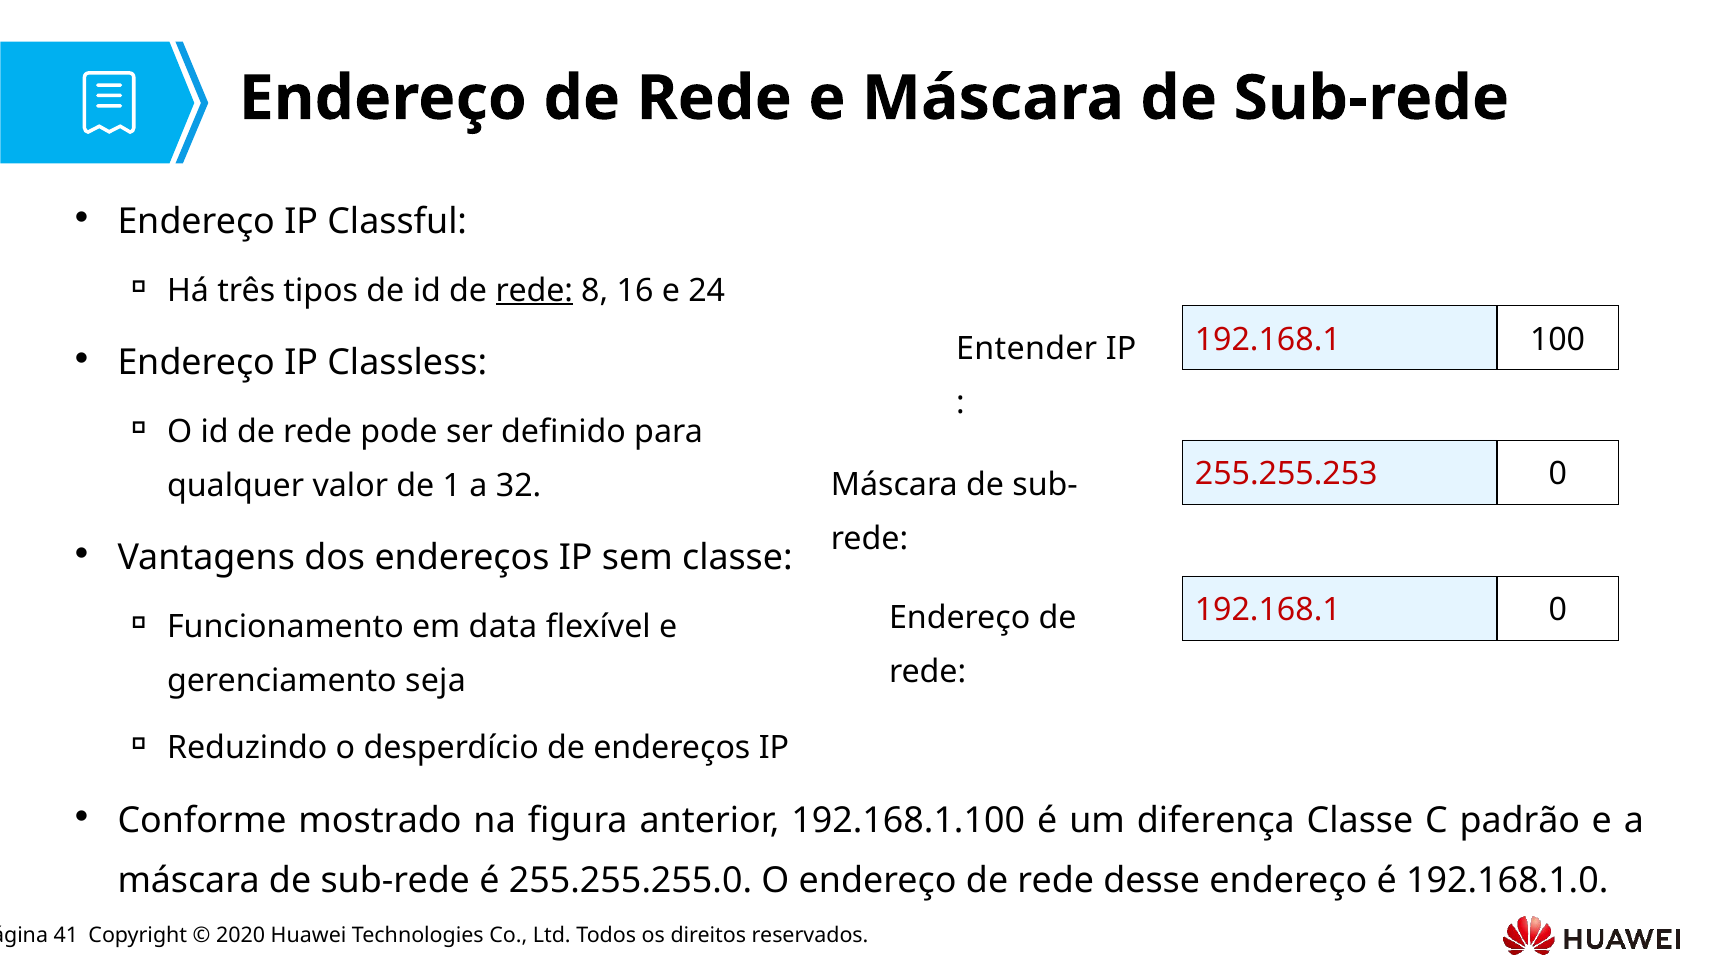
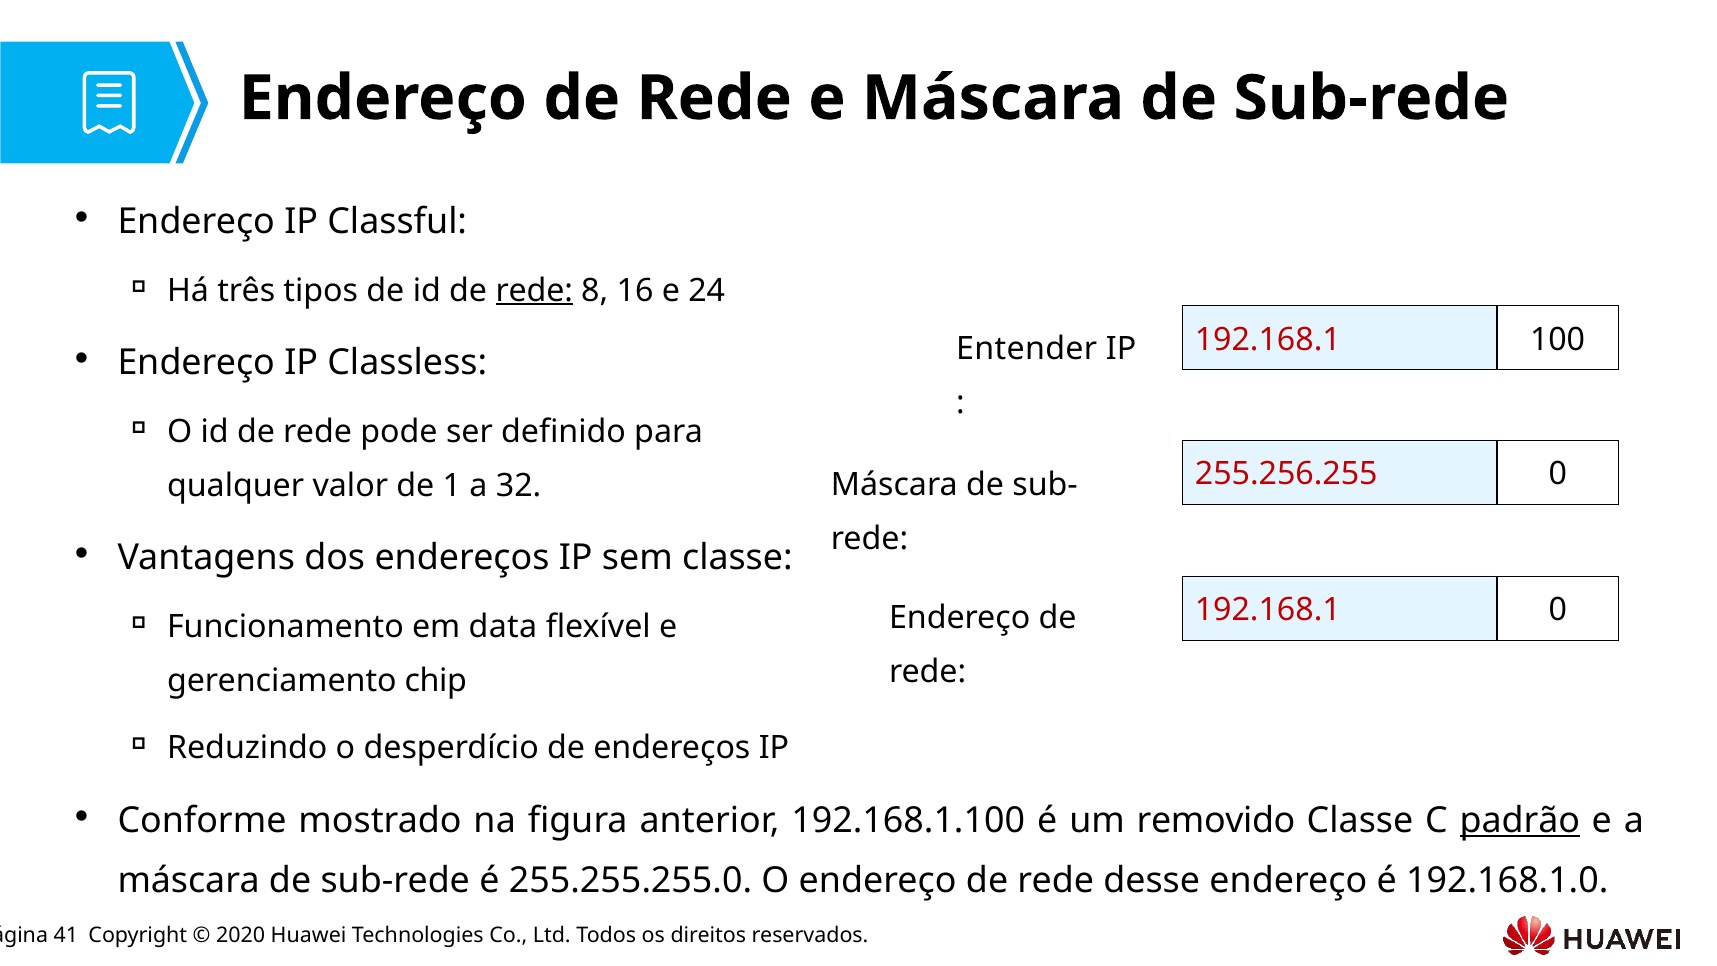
255.255.253: 255.255.253 -> 255.256.255
seja: seja -> chip
diferença: diferença -> removido
padrão underline: none -> present
